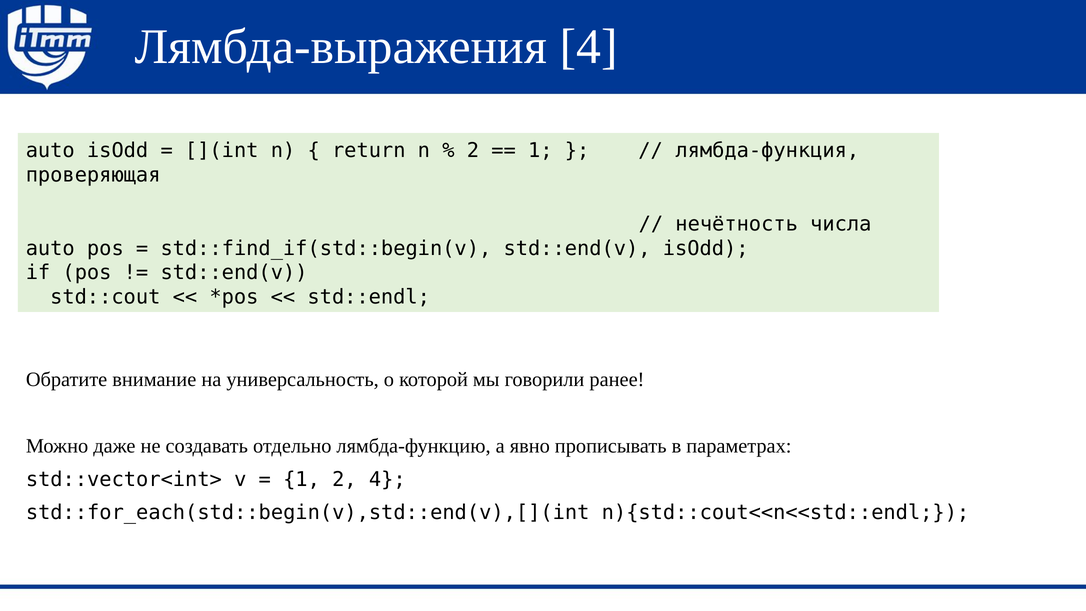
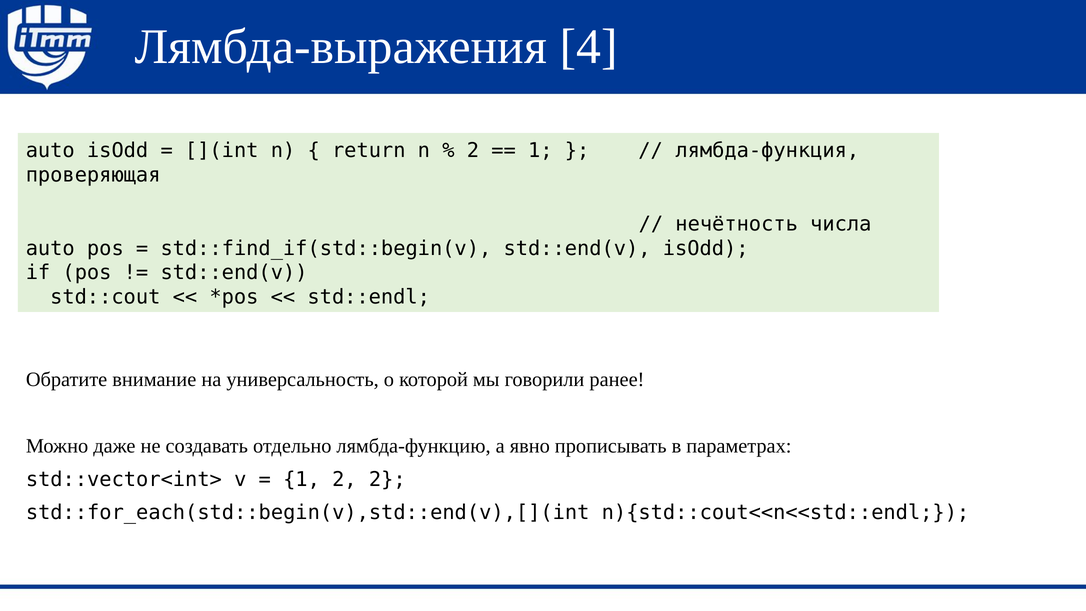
2 4: 4 -> 2
